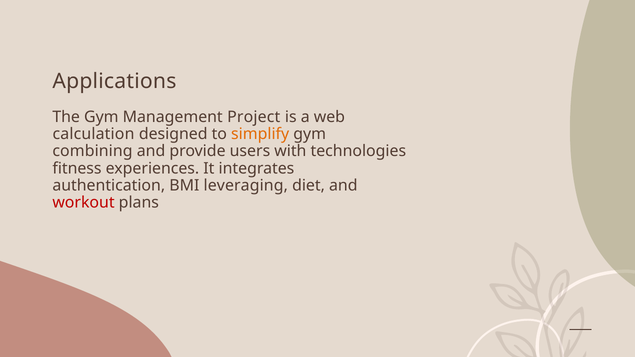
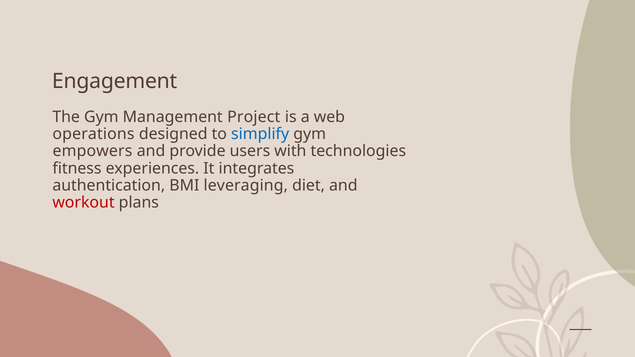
Applications: Applications -> Engagement
calculation: calculation -> operations
simplify colour: orange -> blue
combining: combining -> empowers
